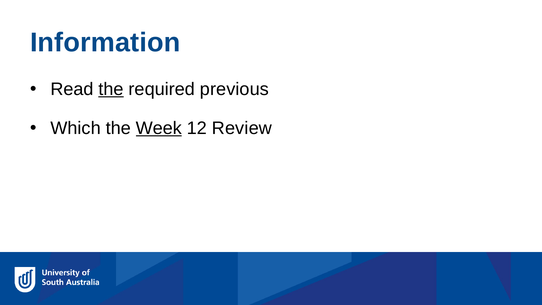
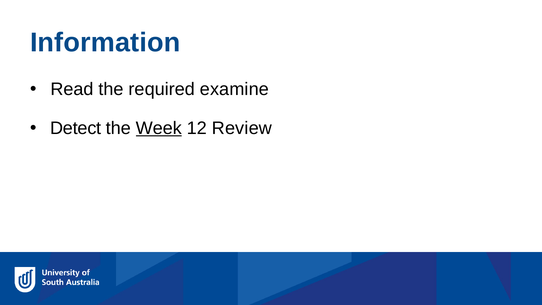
the at (111, 89) underline: present -> none
previous: previous -> examine
Which: Which -> Detect
